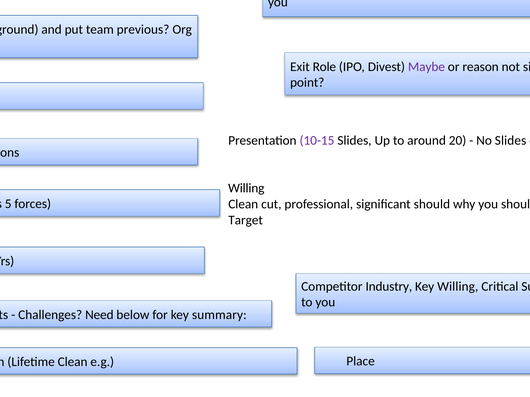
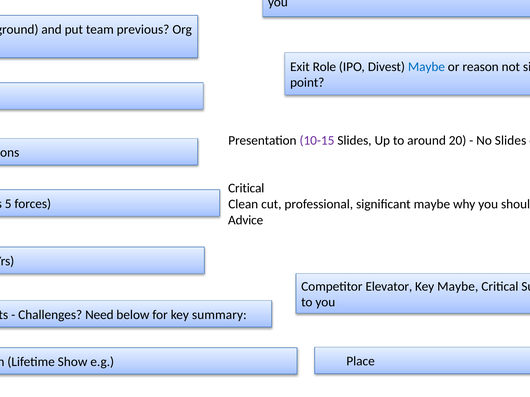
Maybe at (426, 67) colour: purple -> blue
Willing at (246, 188): Willing -> Critical
significant should: should -> maybe
Target at (246, 220): Target -> Advice
Competitor Industry: Industry -> Elevator
Key Willing: Willing -> Maybe
Lifetime Clean: Clean -> Show
